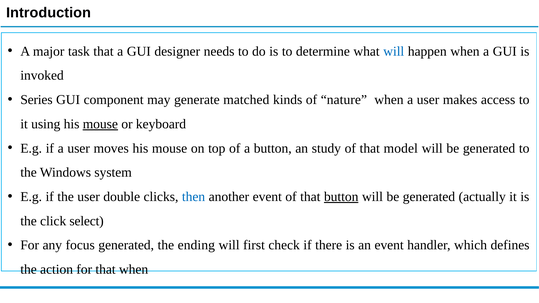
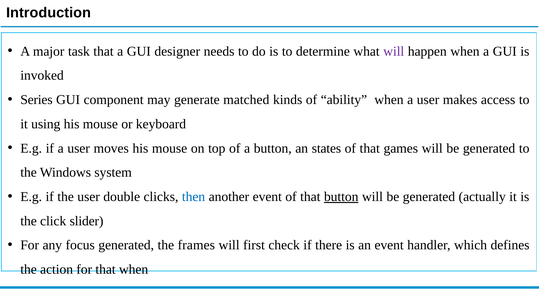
will at (394, 51) colour: blue -> purple
nature: nature -> ability
mouse at (100, 124) underline: present -> none
study: study -> states
model: model -> games
select: select -> slider
ending: ending -> frames
